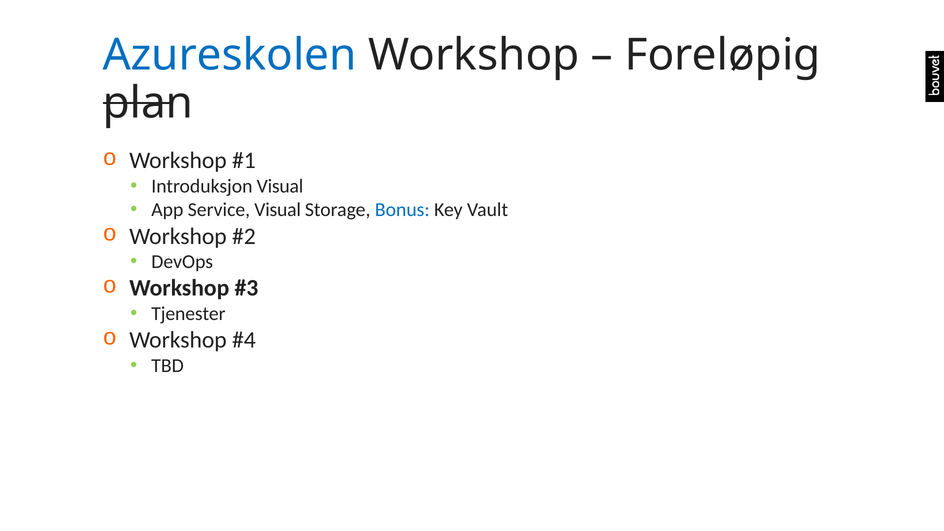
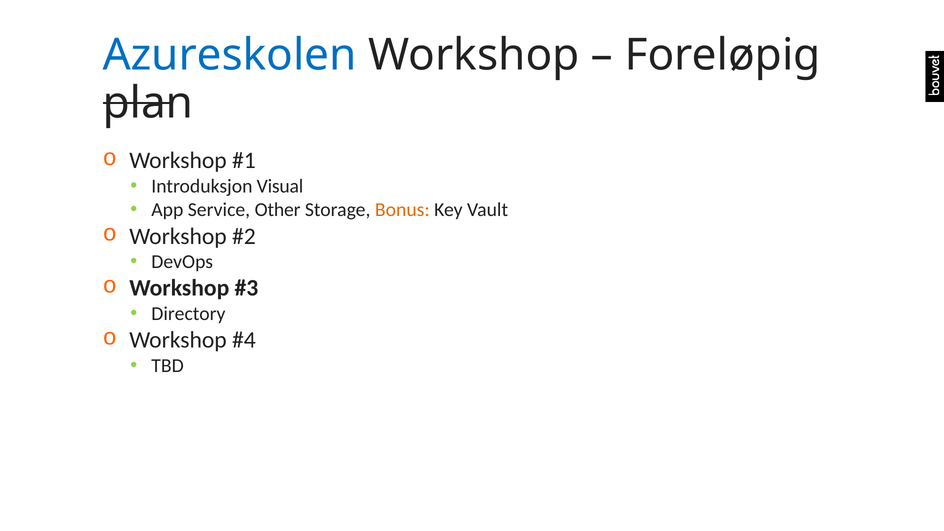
Service Visual: Visual -> Other
Bonus colour: blue -> orange
Tjenester: Tjenester -> Directory
